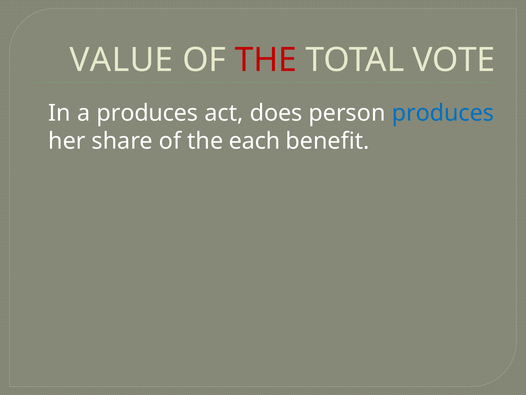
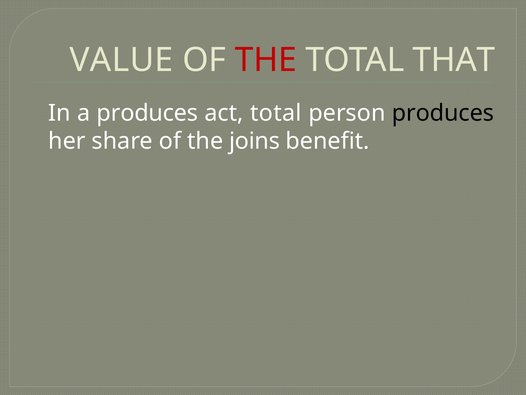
VOTE: VOTE -> THAT
act does: does -> total
produces at (443, 113) colour: blue -> black
each: each -> joins
